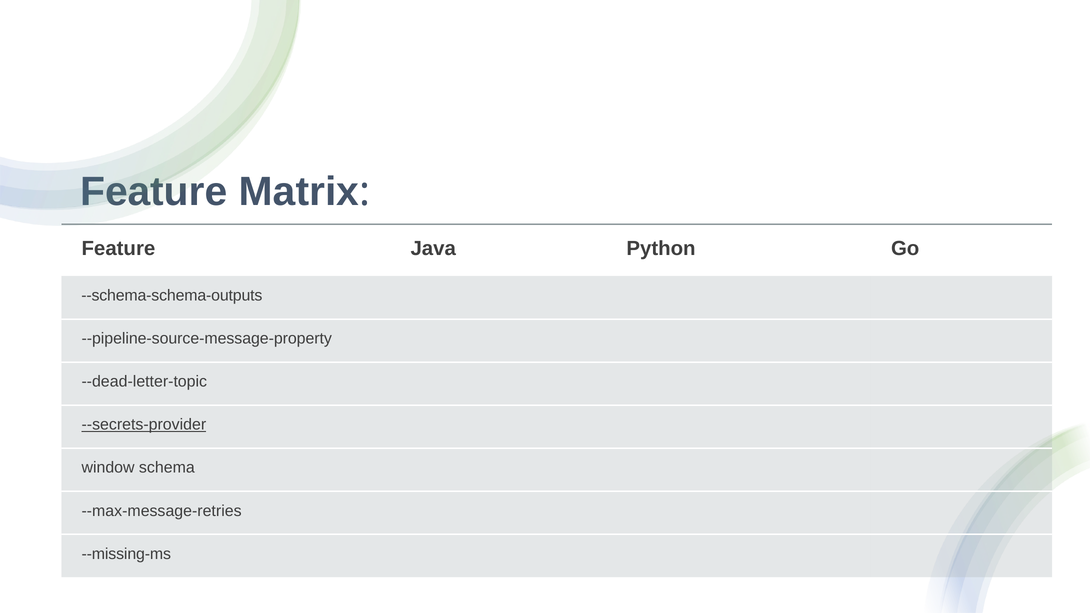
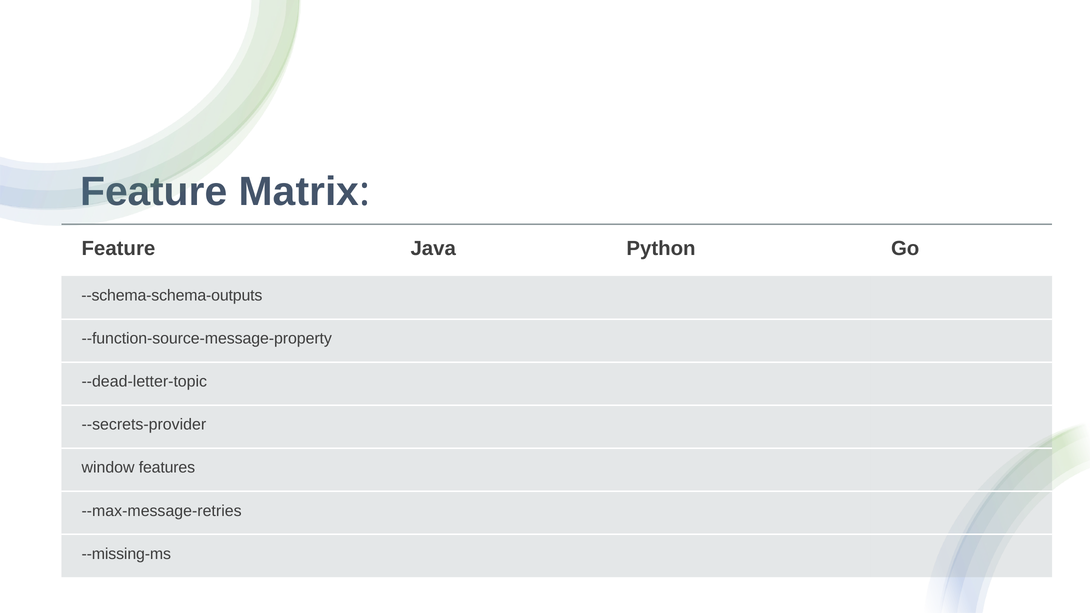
--pipeline-source-message-property: --pipeline-source-message-property -> --function-source-message-property
--secrets-provider underline: present -> none
schema: schema -> features
